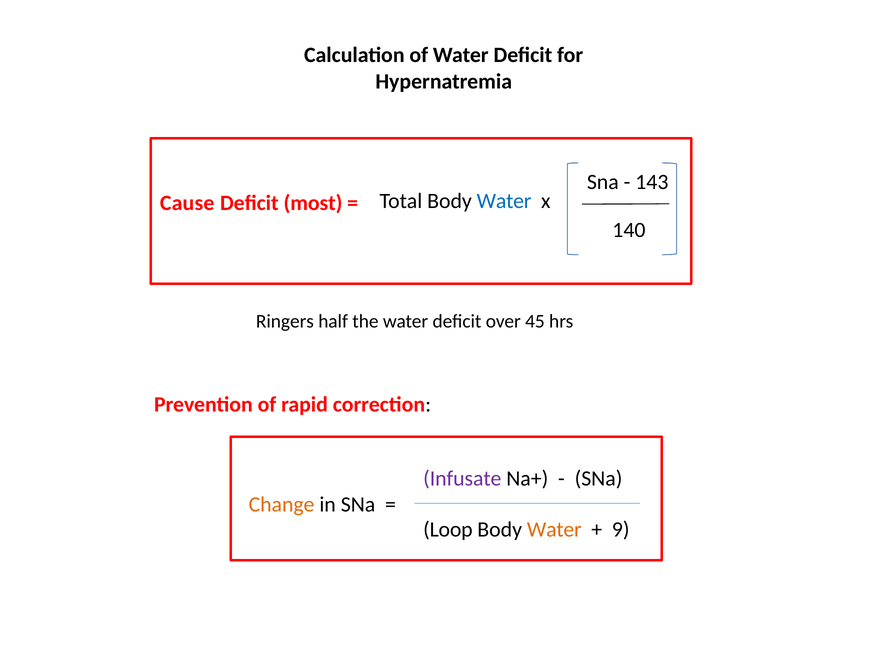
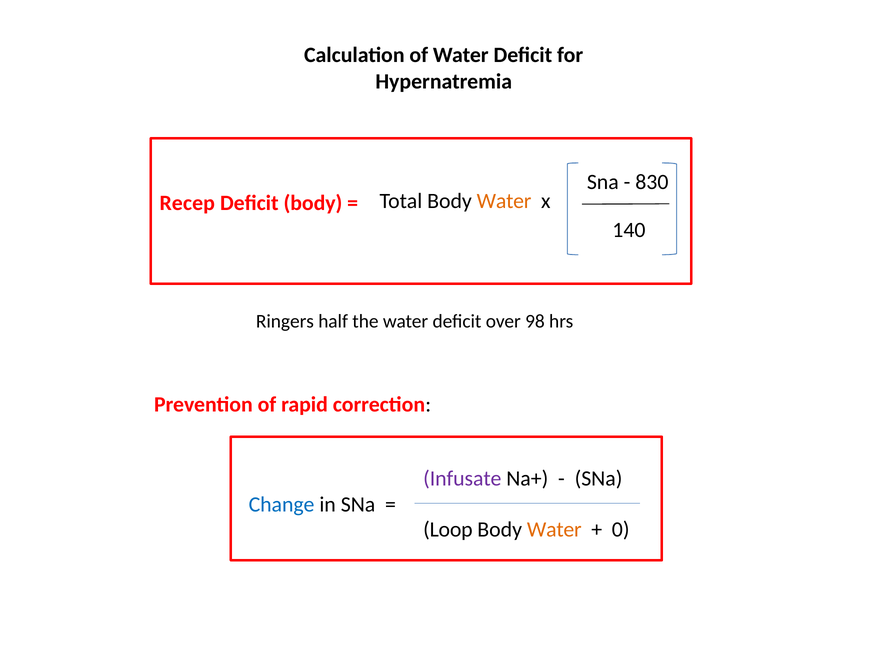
143: 143 -> 830
Cause: Cause -> Recep
Deficit most: most -> body
Water at (504, 201) colour: blue -> orange
45: 45 -> 98
Change colour: orange -> blue
9: 9 -> 0
